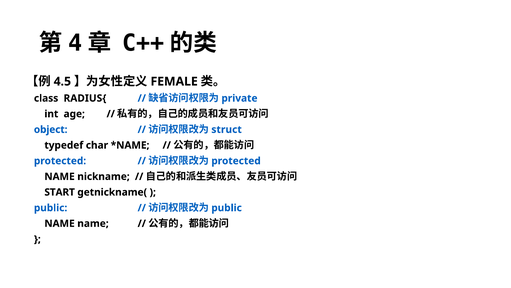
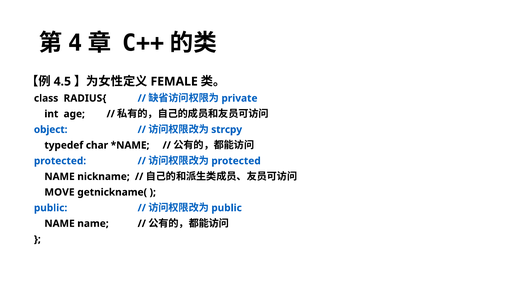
struct: struct -> strcpy
START: START -> MOVE
